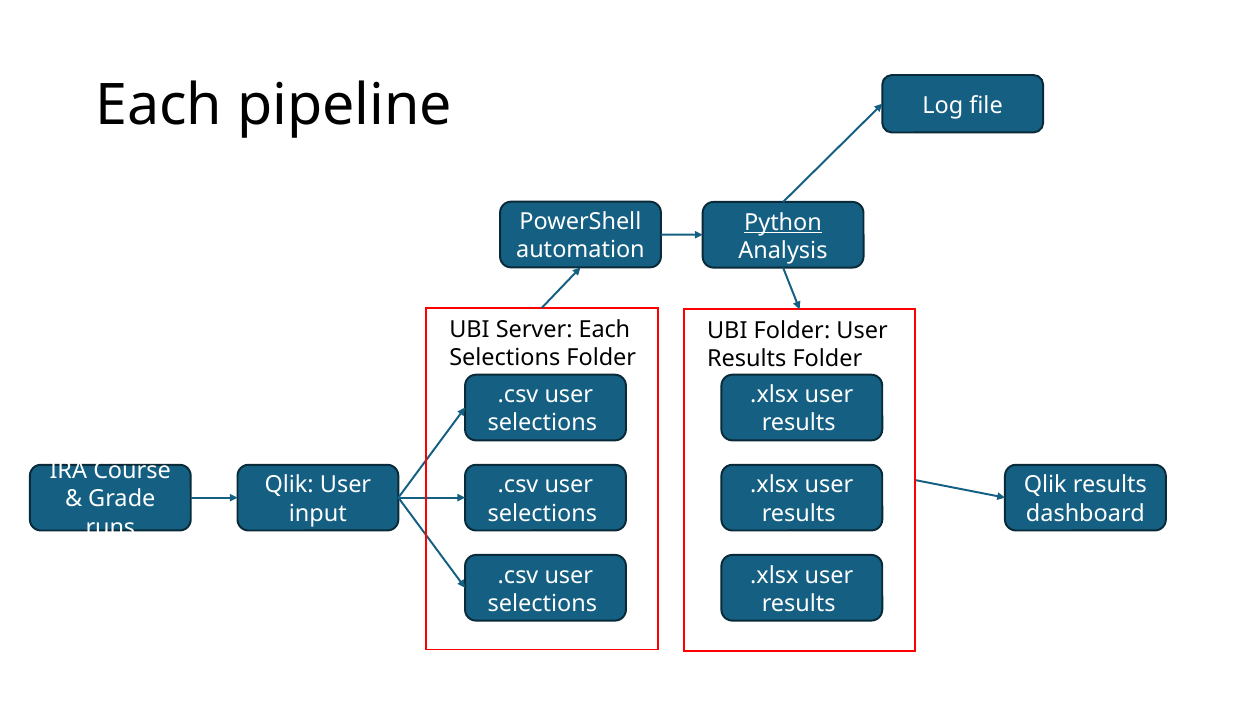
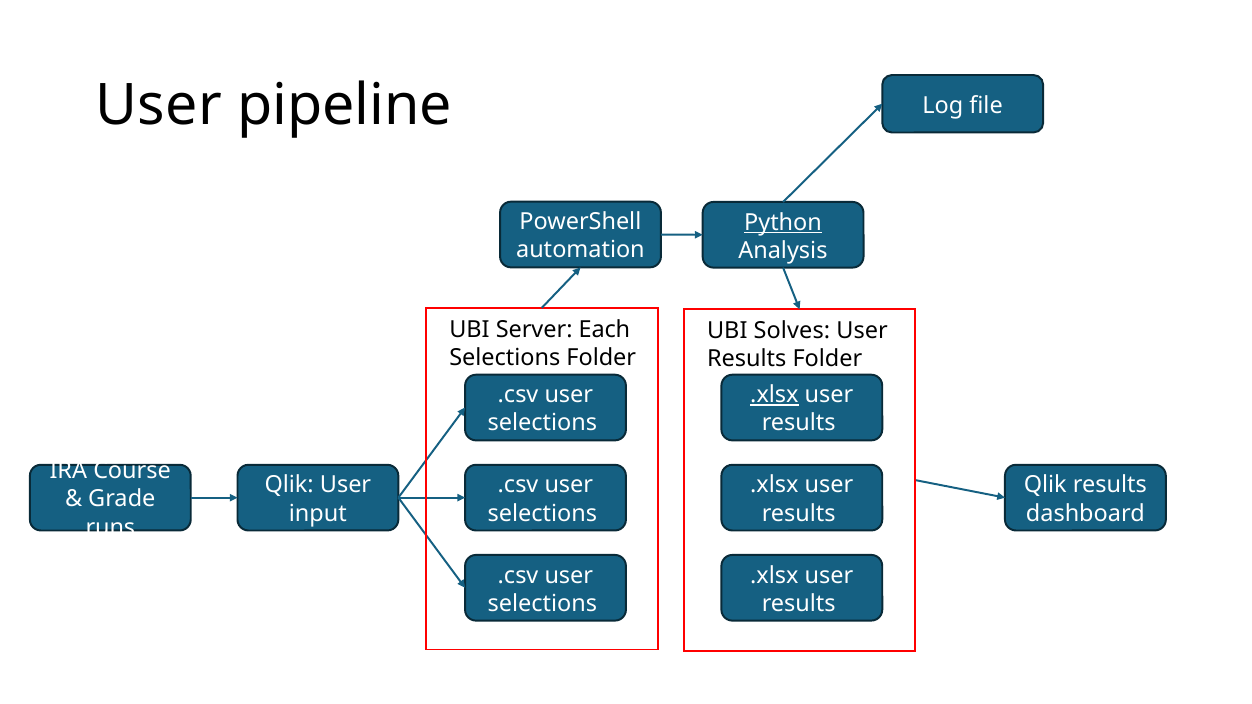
Each at (159, 105): Each -> User
UBI Folder: Folder -> Solves
.xlsx at (774, 395) underline: none -> present
